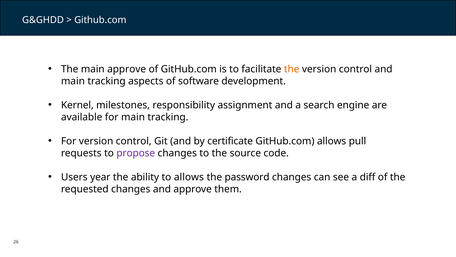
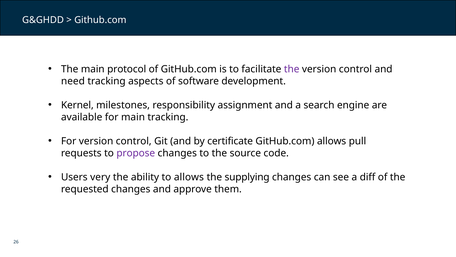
main approve: approve -> protocol
the at (292, 69) colour: orange -> purple
main at (73, 81): main -> need
year: year -> very
password: password -> supplying
